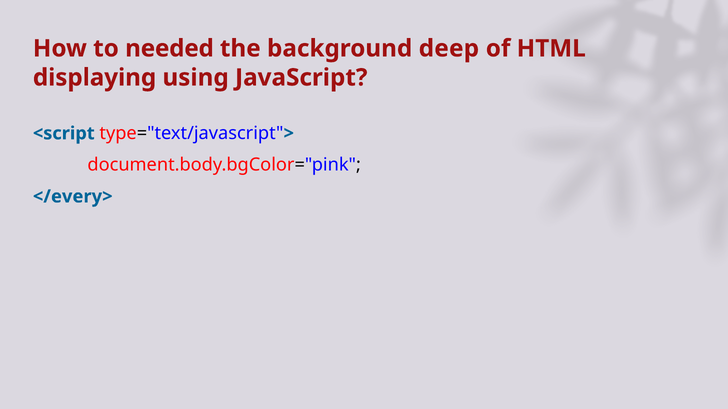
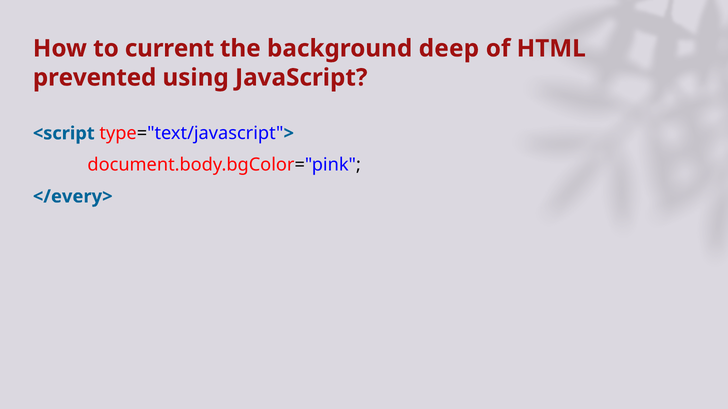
needed: needed -> current
displaying: displaying -> prevented
